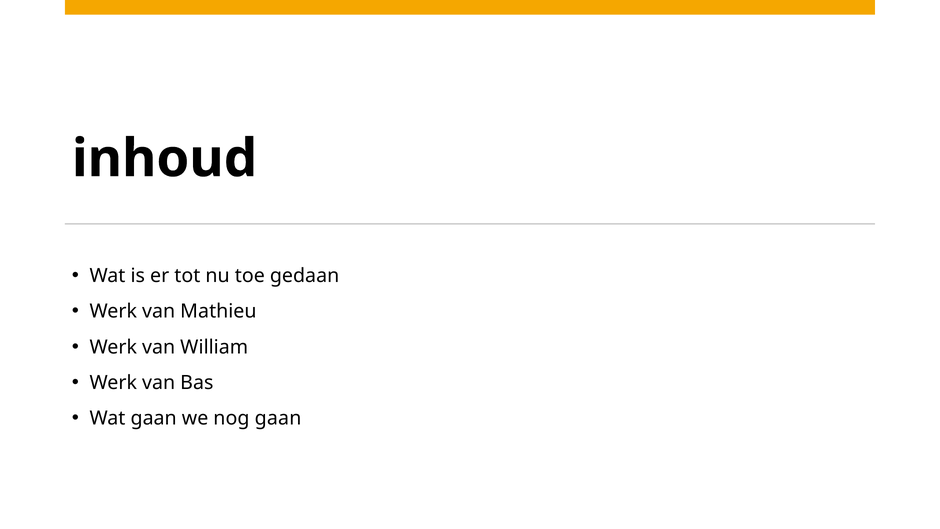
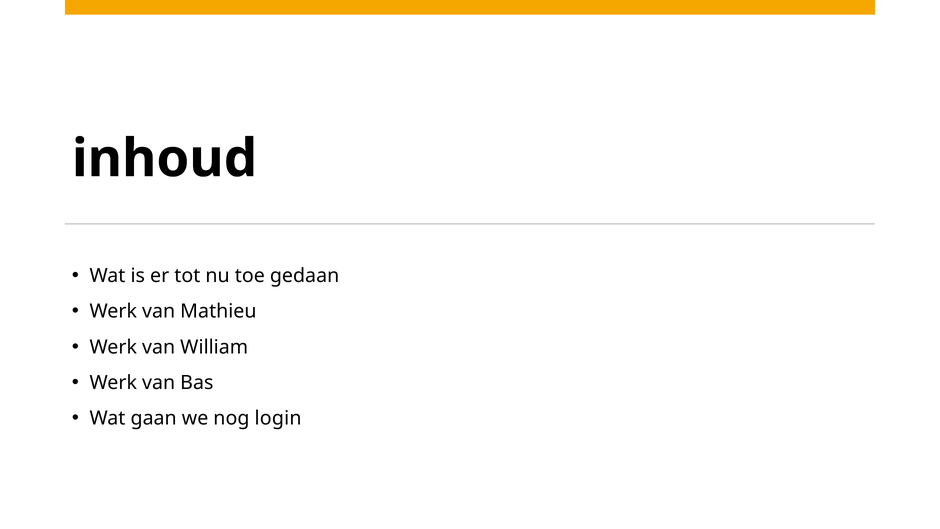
nog gaan: gaan -> login
